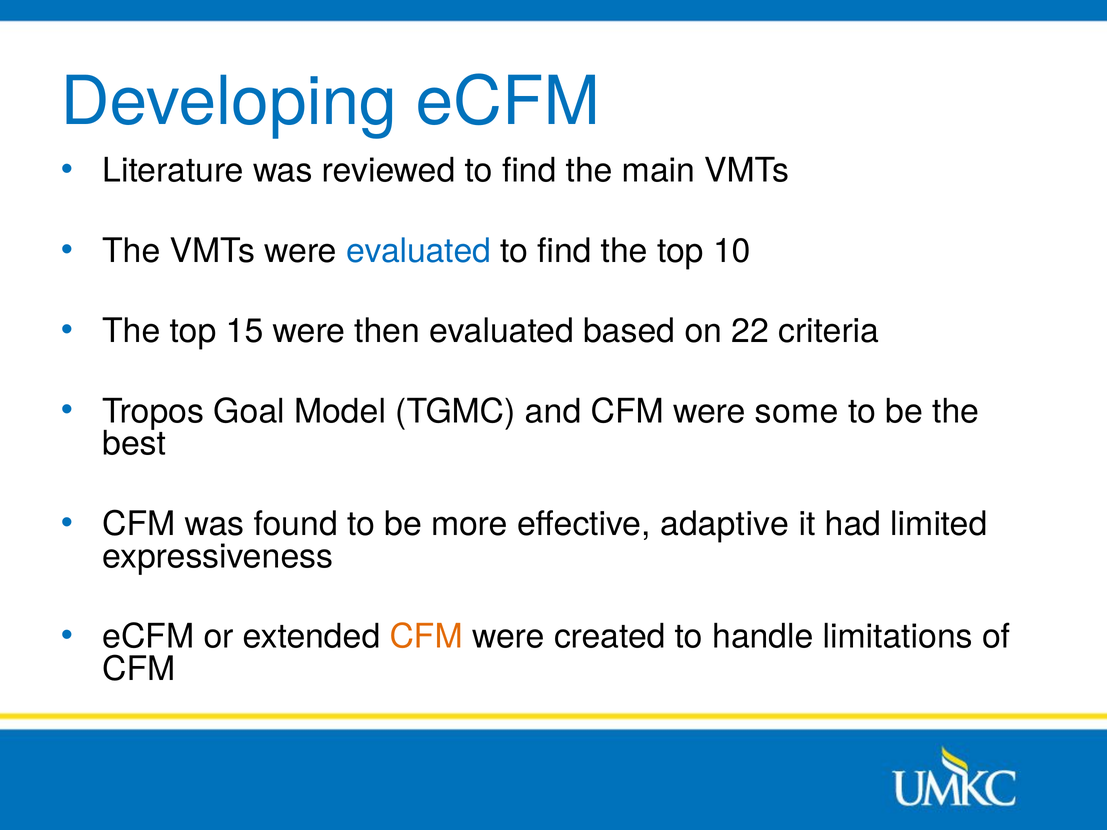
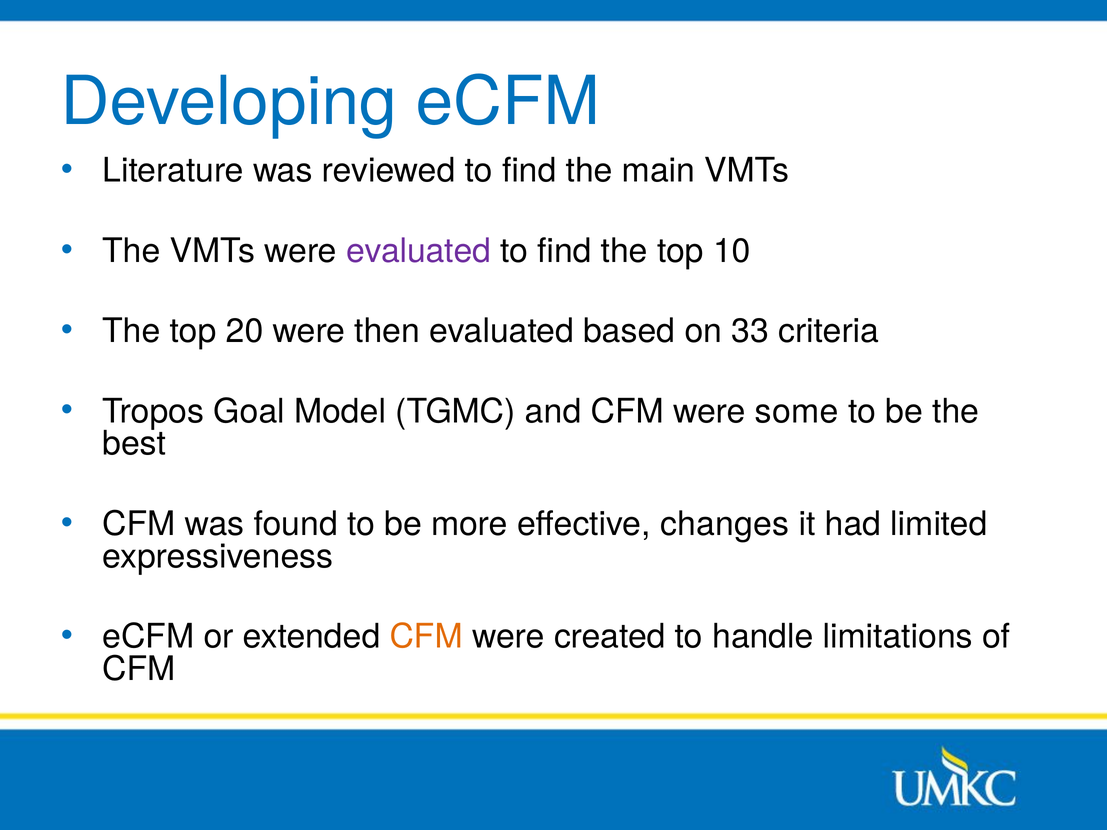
evaluated at (419, 251) colour: blue -> purple
15: 15 -> 20
22: 22 -> 33
adaptive: adaptive -> changes
